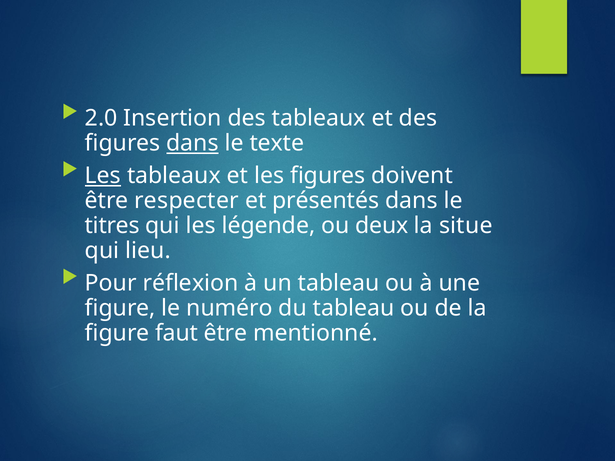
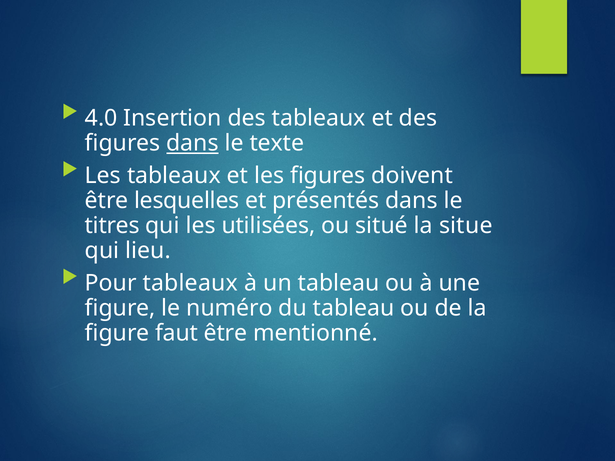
2.0: 2.0 -> 4.0
Les at (103, 176) underline: present -> none
respecter: respecter -> lesquelles
légende: légende -> utilisées
deux: deux -> situé
Pour réflexion: réflexion -> tableaux
